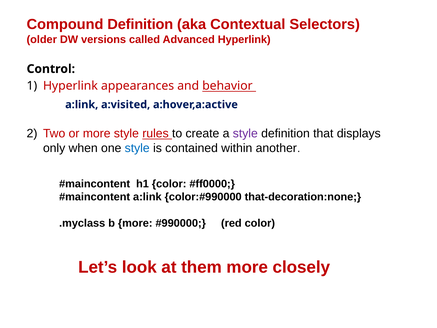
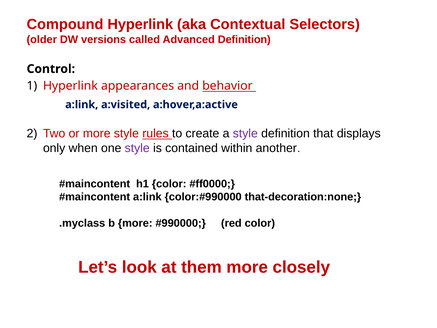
Compound Definition: Definition -> Hyperlink
Advanced Hyperlink: Hyperlink -> Definition
style at (137, 148) colour: blue -> purple
